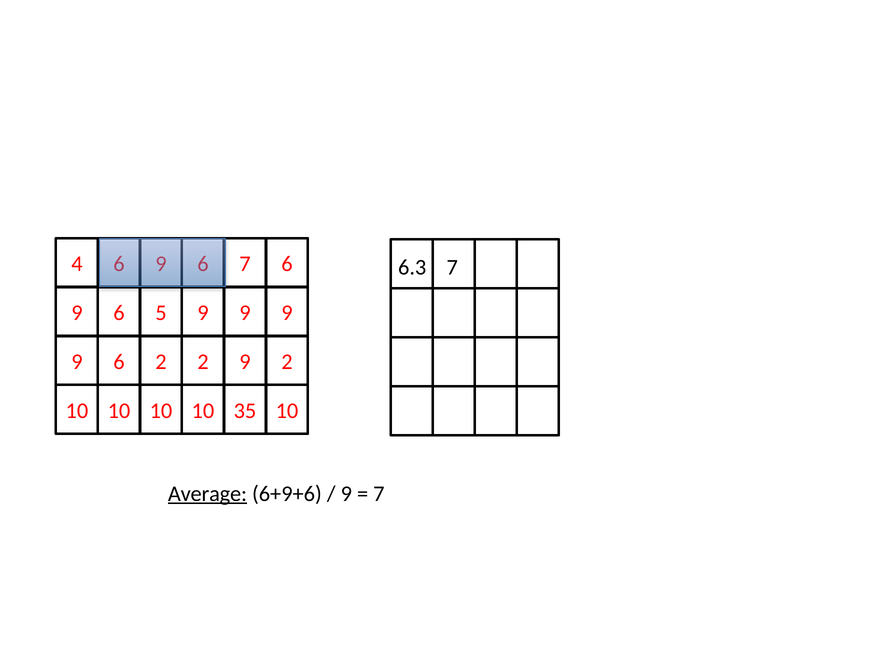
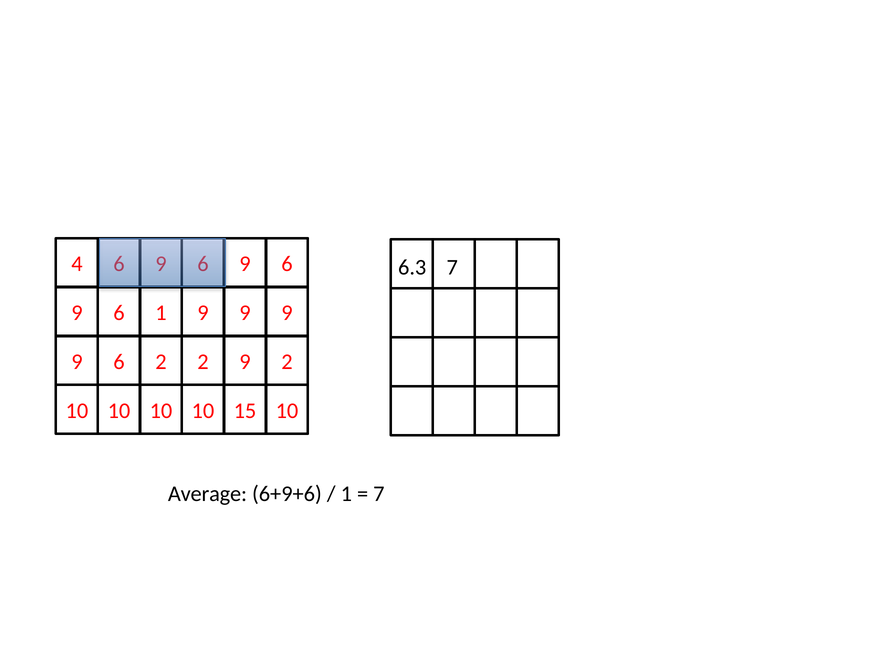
7 at (245, 264): 7 -> 9
6 5: 5 -> 1
35: 35 -> 15
Average underline: present -> none
9 at (346, 494): 9 -> 1
